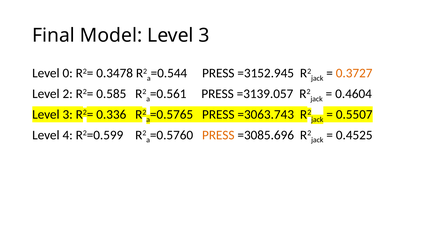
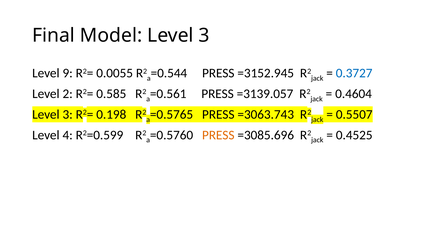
0: 0 -> 9
0.3478: 0.3478 -> 0.0055
0.3727 colour: orange -> blue
0.336: 0.336 -> 0.198
